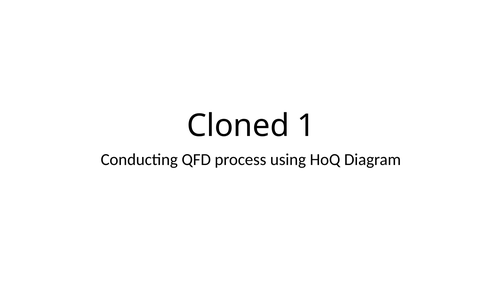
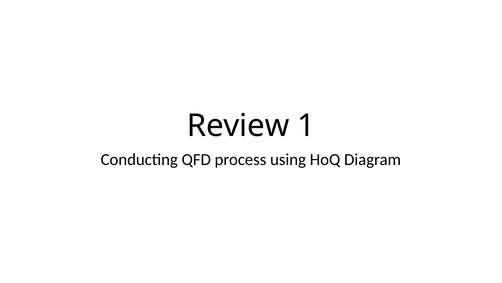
Cloned: Cloned -> Review
